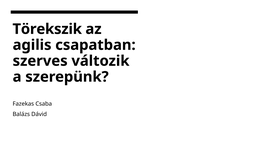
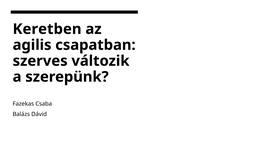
Törekszik: Törekszik -> Keretben
